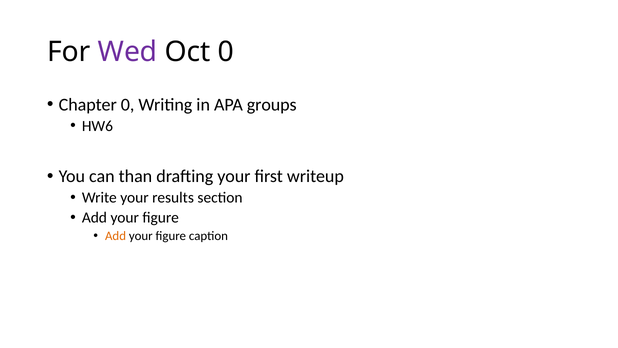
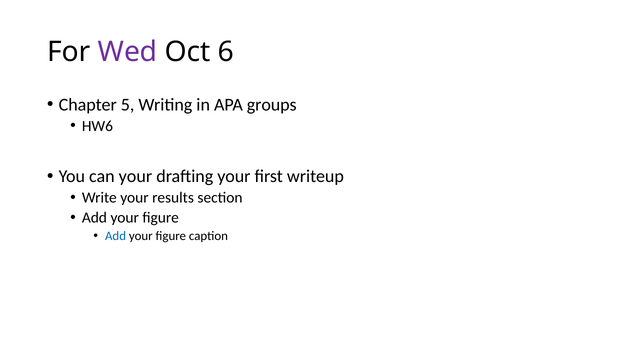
Oct 0: 0 -> 6
Chapter 0: 0 -> 5
can than: than -> your
Add at (116, 236) colour: orange -> blue
